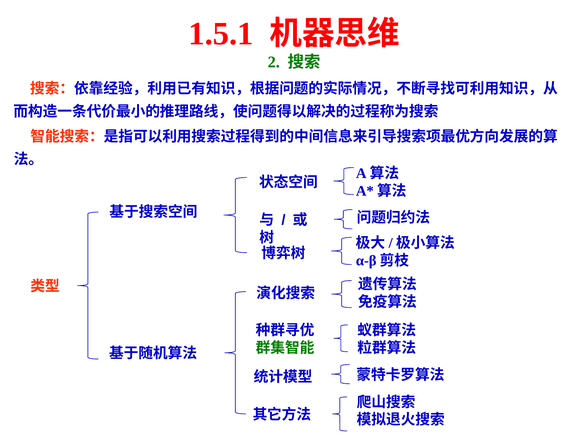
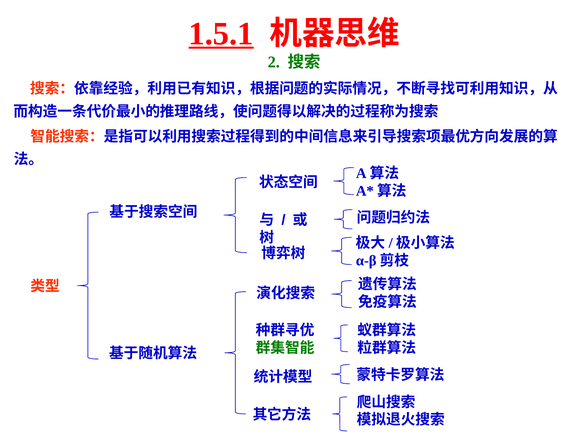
1.5.1 underline: none -> present
